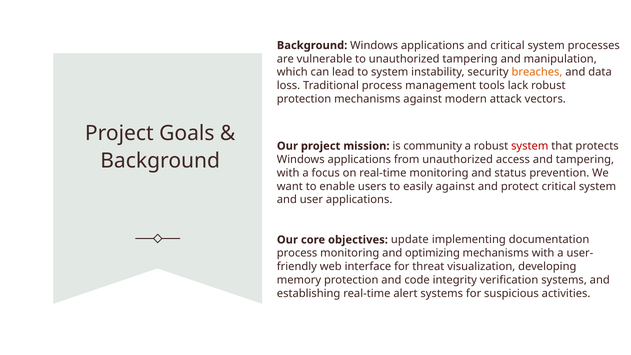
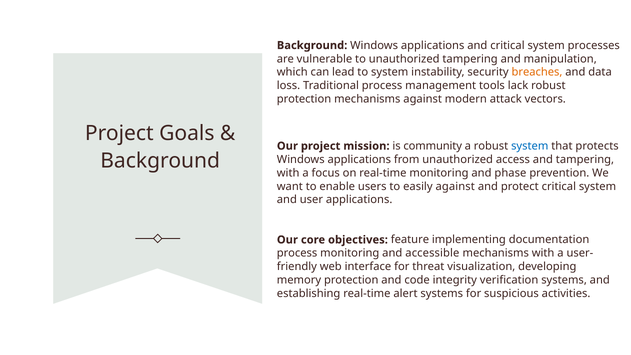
system at (530, 146) colour: red -> blue
status: status -> phase
update: update -> feature
optimizing: optimizing -> accessible
